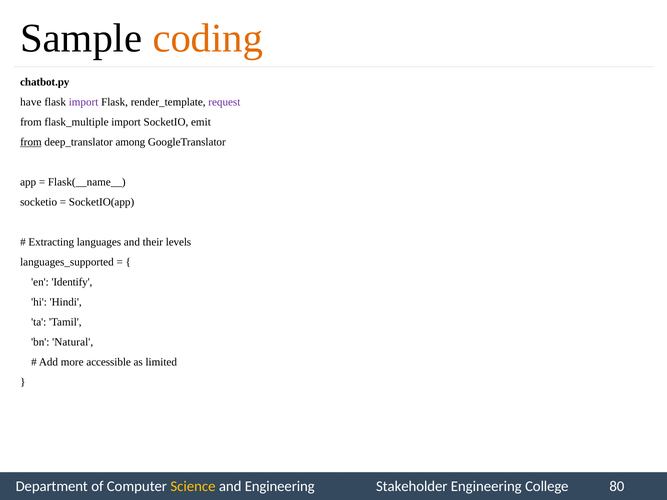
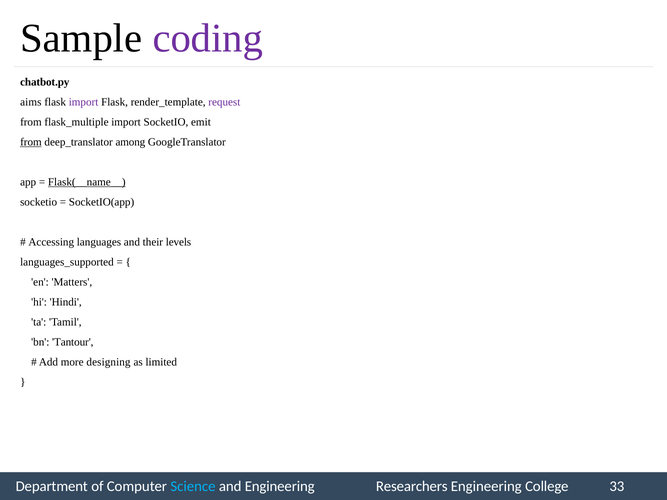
coding colour: orange -> purple
have: have -> aims
Flask(__name__ underline: none -> present
Extracting: Extracting -> Accessing
Identify: Identify -> Matters
Natural: Natural -> Tantour
accessible: accessible -> designing
Science colour: yellow -> light blue
Stakeholder: Stakeholder -> Researchers
80: 80 -> 33
